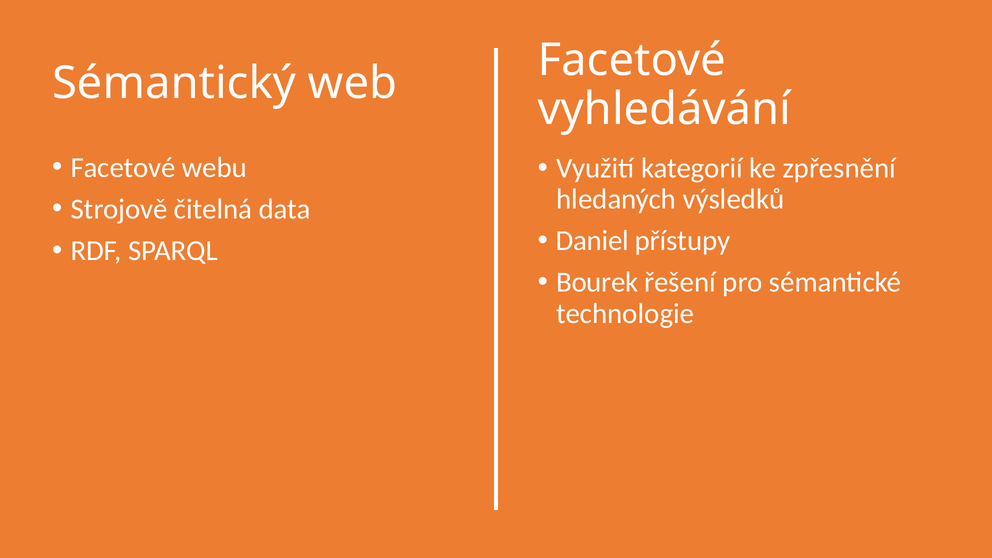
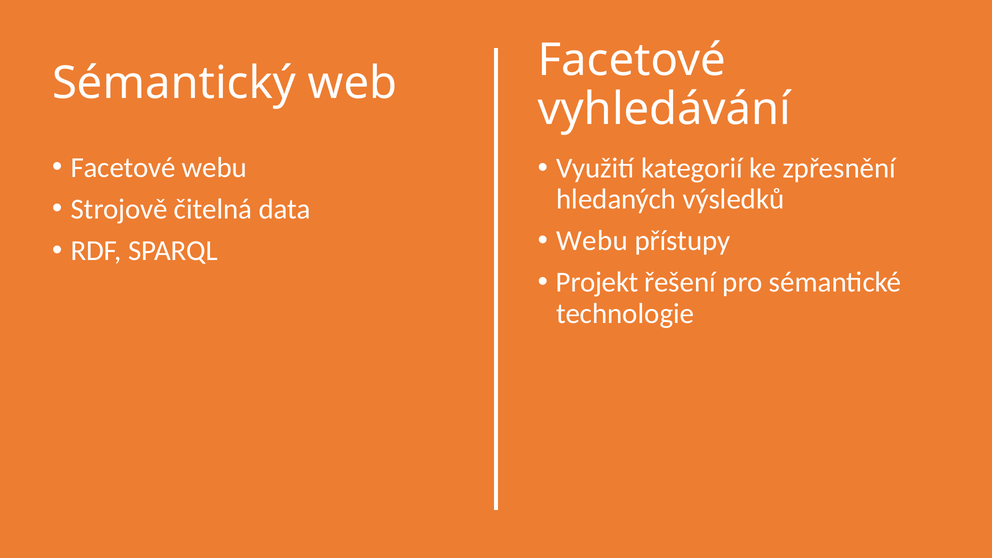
Daniel at (592, 241): Daniel -> Webu
Bourek: Bourek -> Projekt
